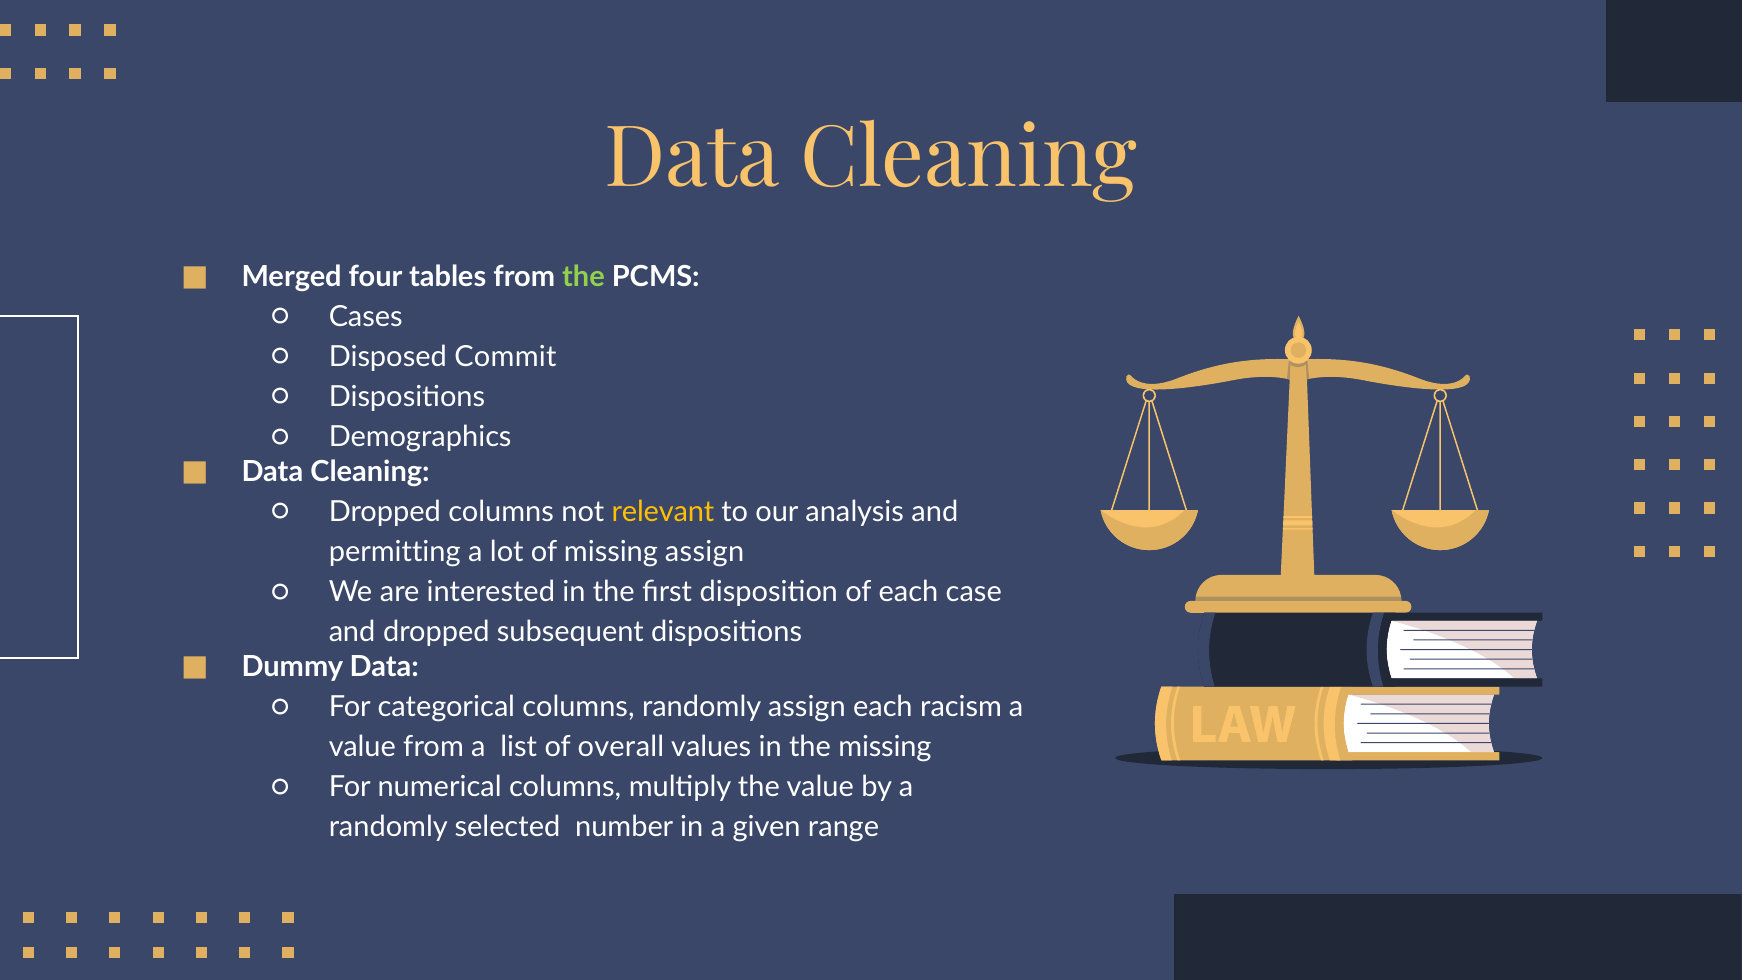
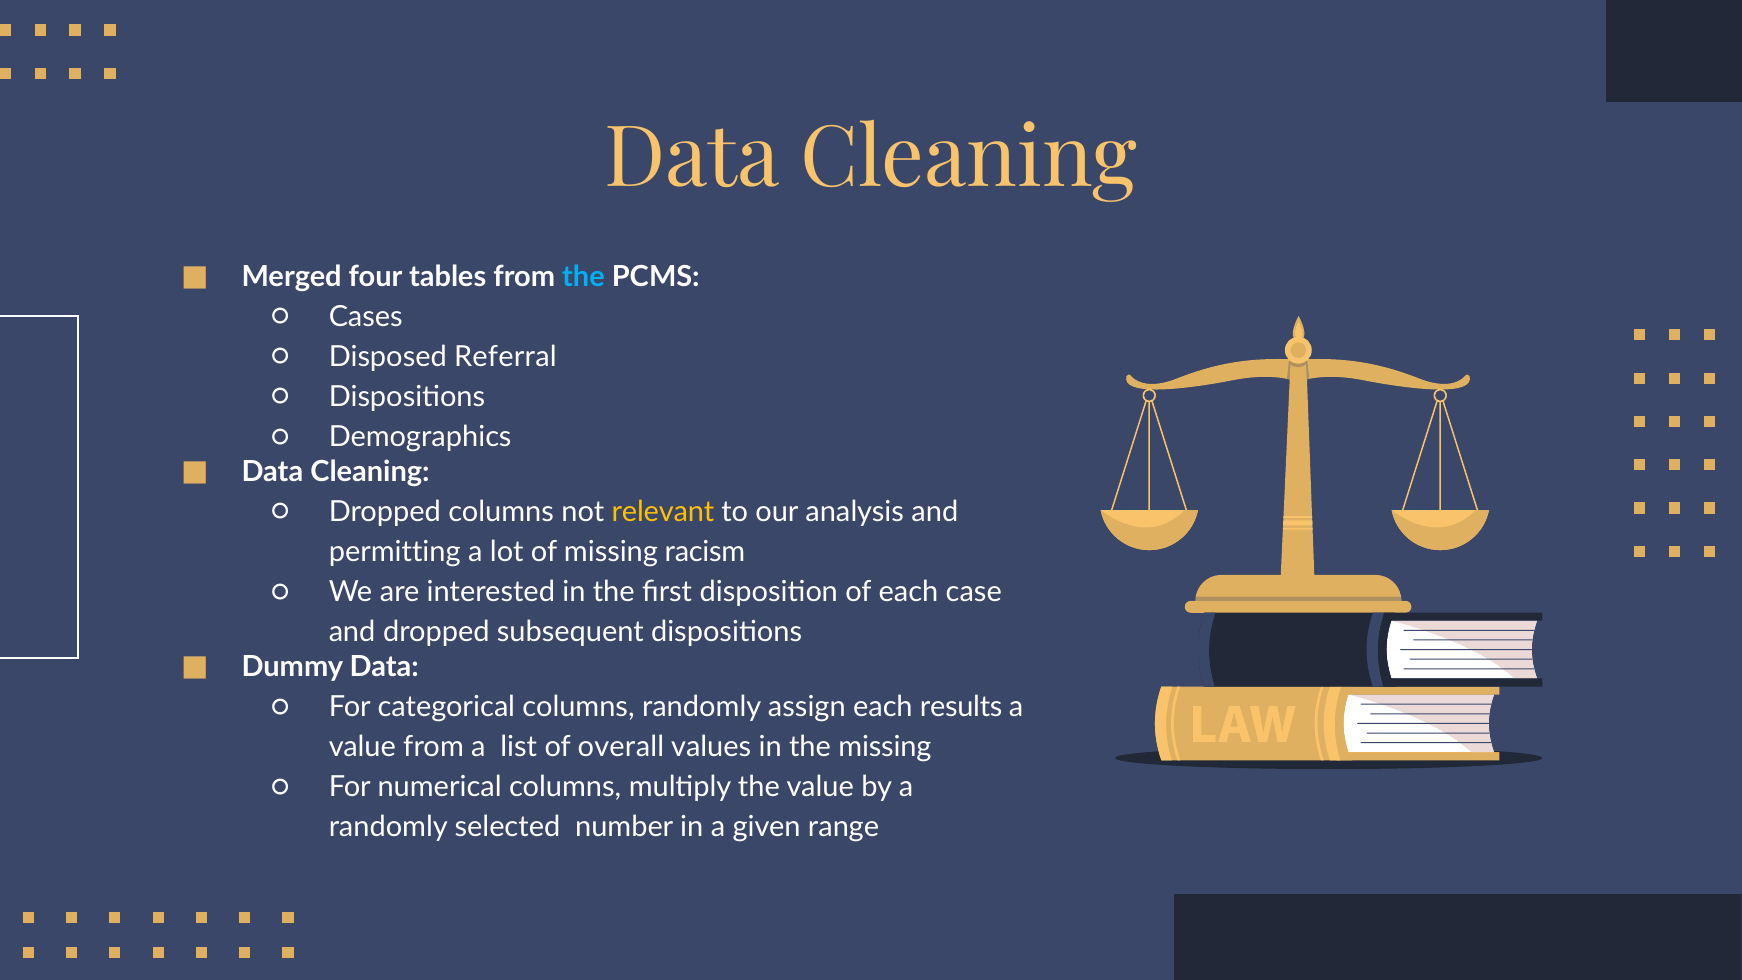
the at (583, 277) colour: light green -> light blue
Commit: Commit -> Referral
missing assign: assign -> racism
racism: racism -> results
